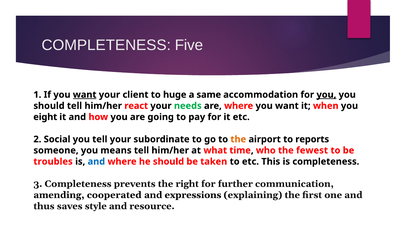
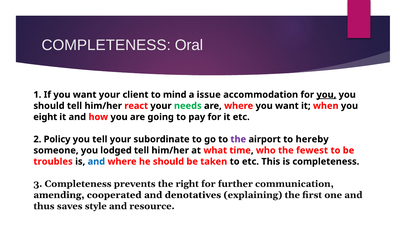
Five: Five -> Oral
want at (85, 95) underline: present -> none
huge: huge -> mind
same: same -> issue
Social: Social -> Policy
the at (238, 139) colour: orange -> purple
reports: reports -> hereby
means: means -> lodged
expressions: expressions -> denotatives
